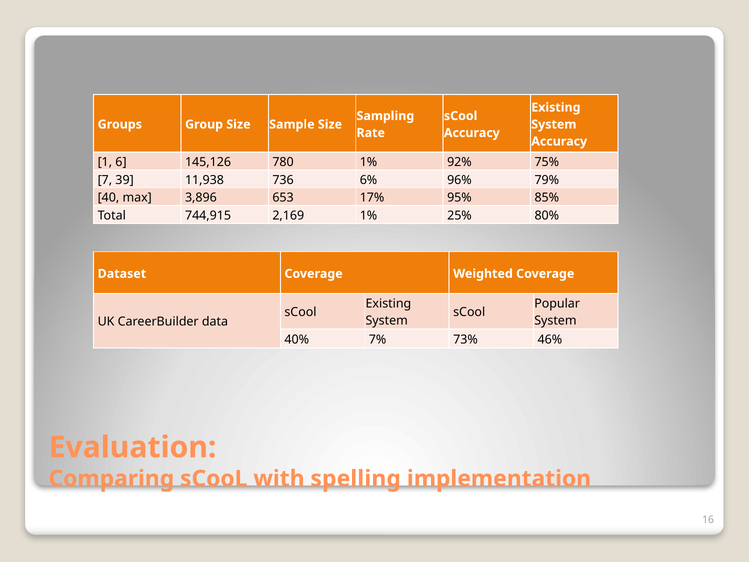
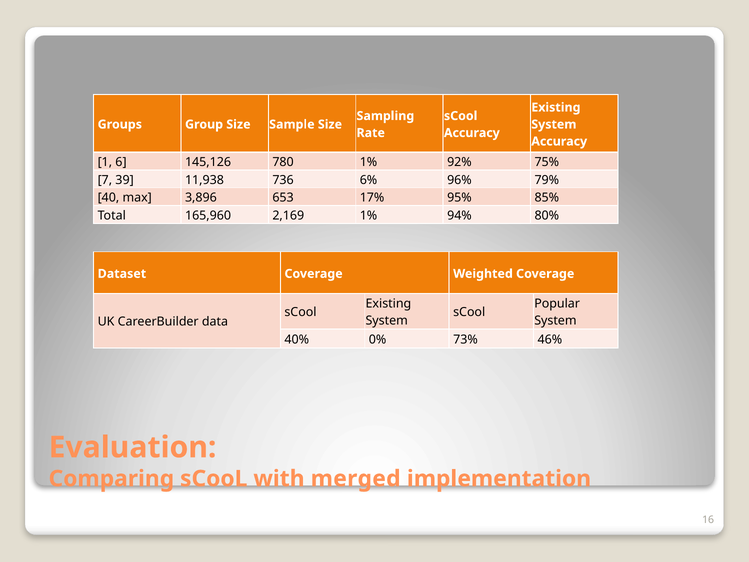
744,915: 744,915 -> 165,960
25%: 25% -> 94%
7%: 7% -> 0%
spelling: spelling -> merged
